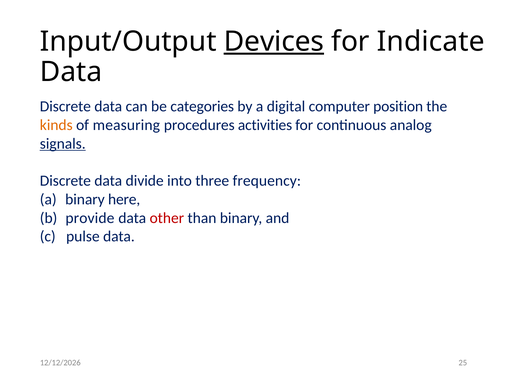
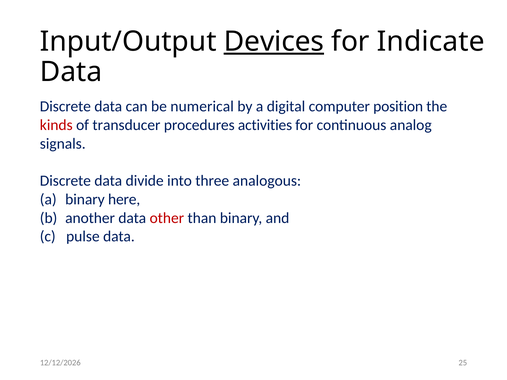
categories: categories -> numerical
kinds colour: orange -> red
measuring: measuring -> transducer
signals underline: present -> none
frequency: frequency -> analogous
provide: provide -> another
